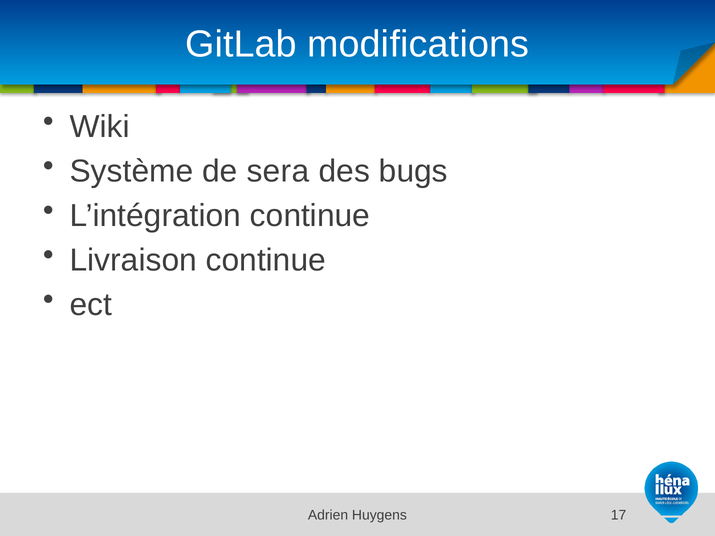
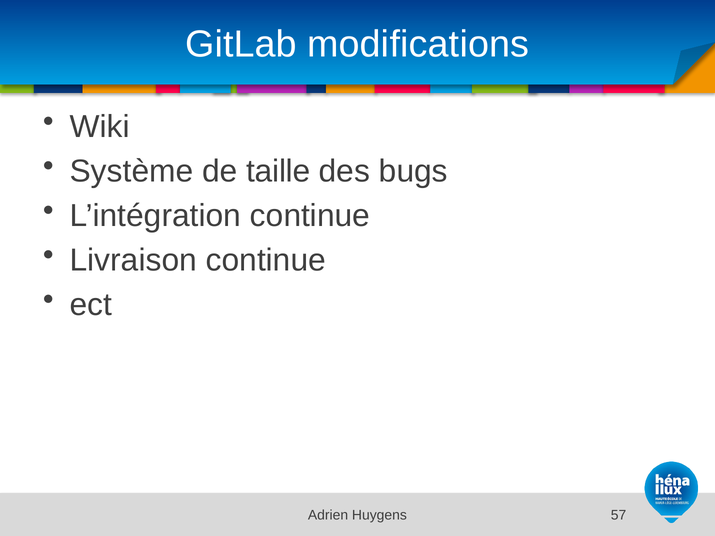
sera: sera -> taille
17: 17 -> 57
